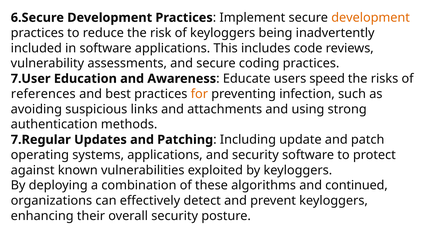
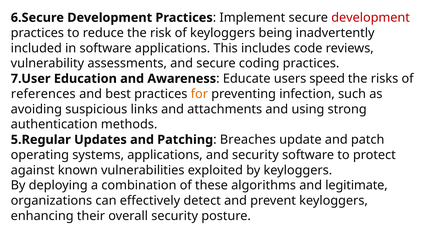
development at (371, 18) colour: orange -> red
7.Regular: 7.Regular -> 5.Regular
Including: Including -> Breaches
continued: continued -> legitimate
